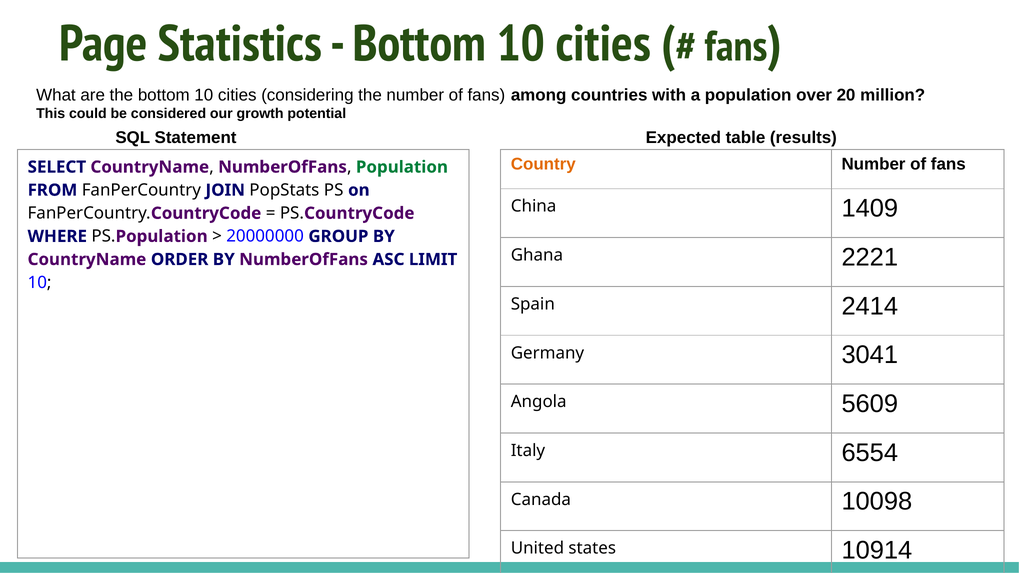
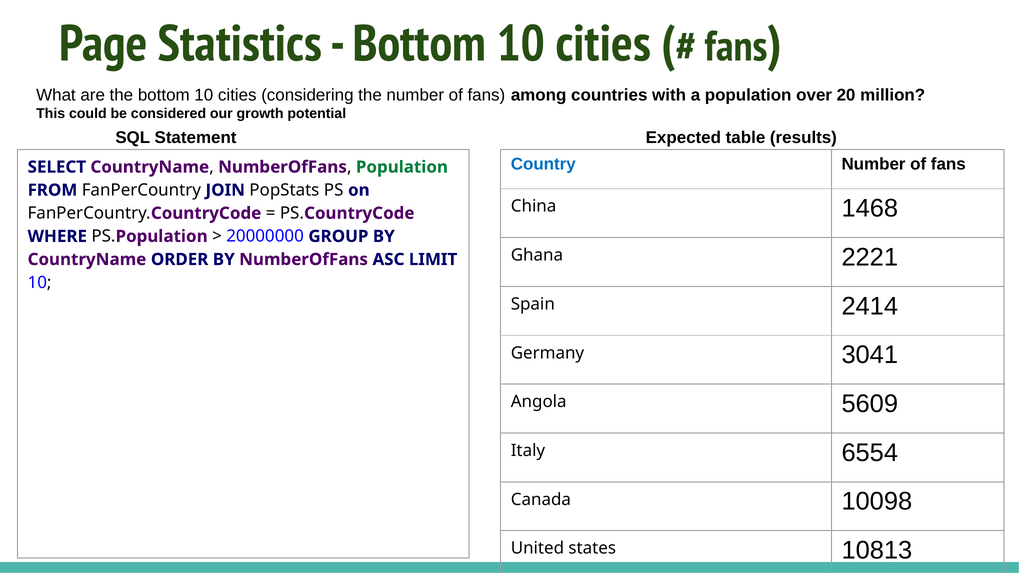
Country colour: orange -> blue
1409: 1409 -> 1468
10914: 10914 -> 10813
